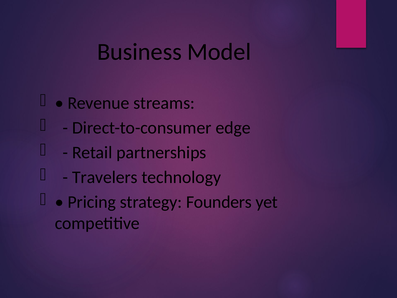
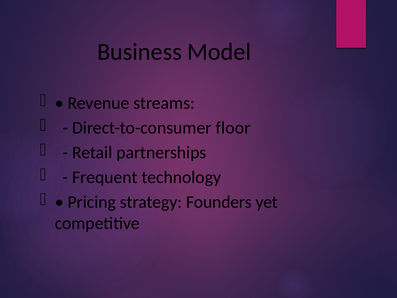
edge: edge -> floor
Travelers: Travelers -> Frequent
